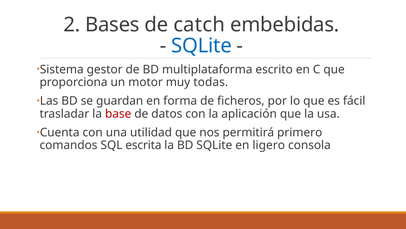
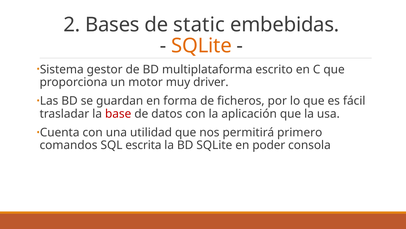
catch: catch -> static
SQLite at (202, 46) colour: blue -> orange
todas: todas -> driver
ligero: ligero -> poder
